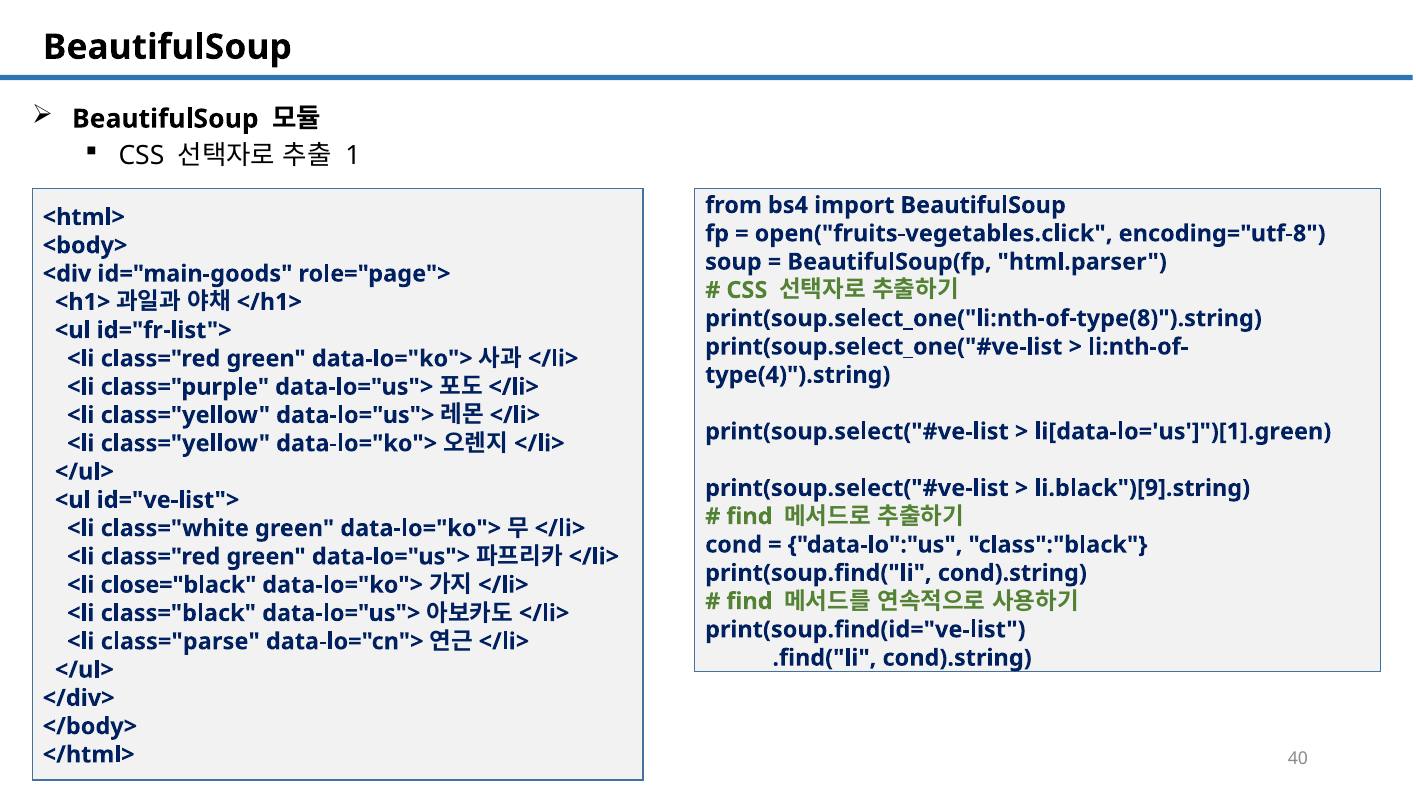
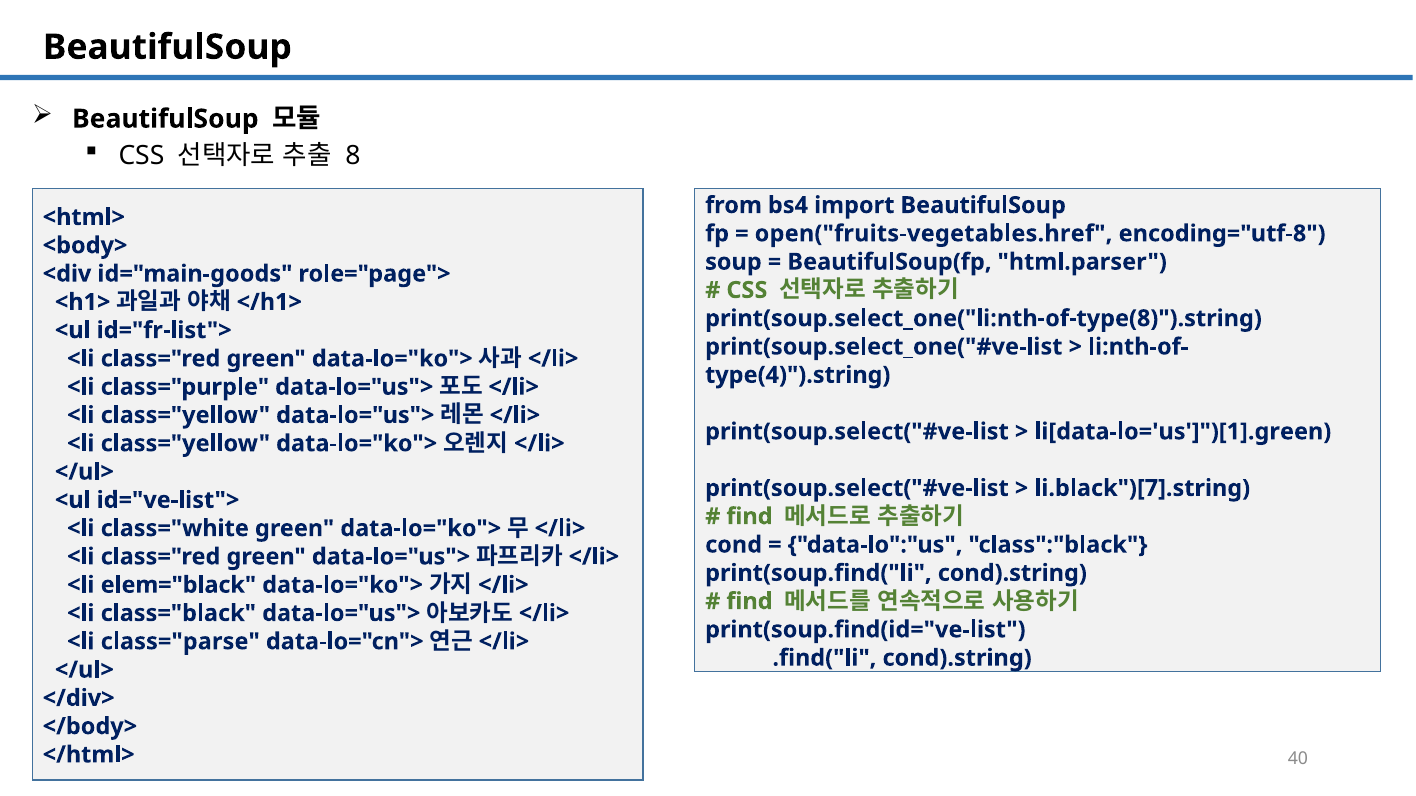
1: 1 -> 8
open("fruits-vegetables.click: open("fruits-vegetables.click -> open("fruits-vegetables.href
li.black")[9].string: li.black")[9].string -> li.black")[7].string
close="black: close="black -> elem="black
